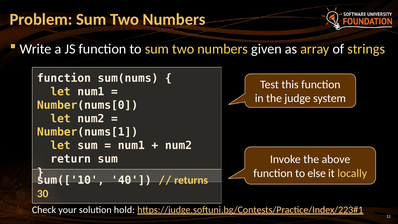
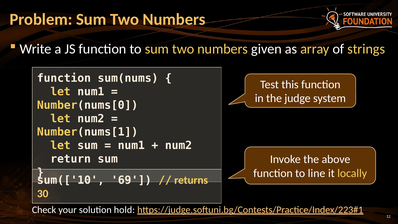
else: else -> line
40: 40 -> 69
